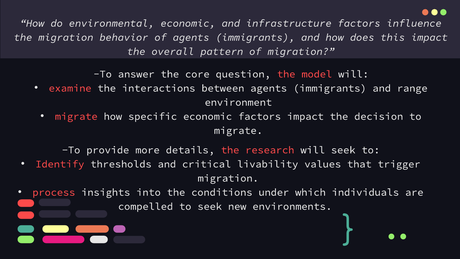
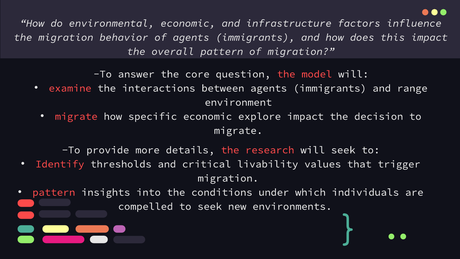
economic factors: factors -> explore
process at (54, 192): process -> pattern
